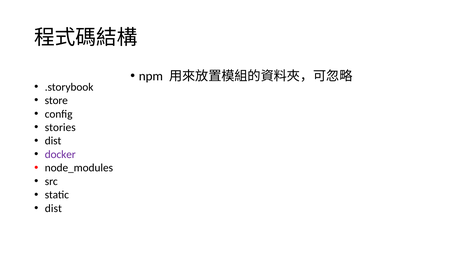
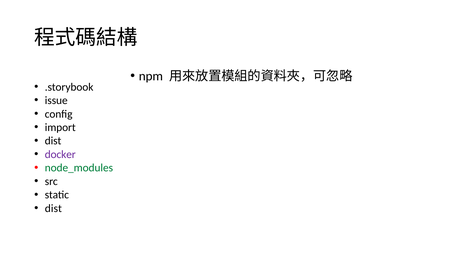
store: store -> issue
stories: stories -> import
node_modules colour: black -> green
